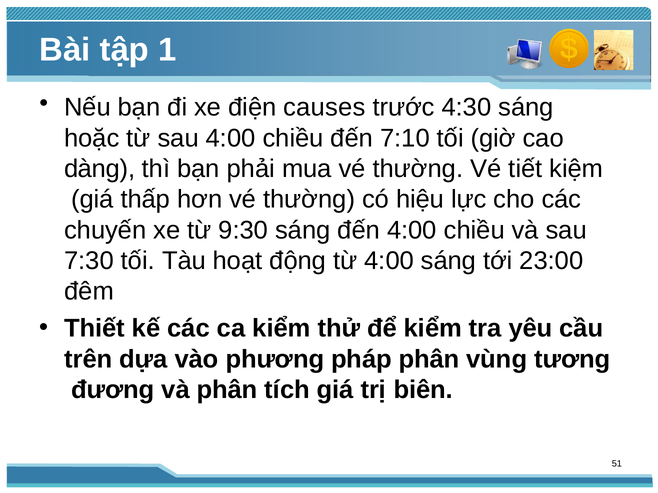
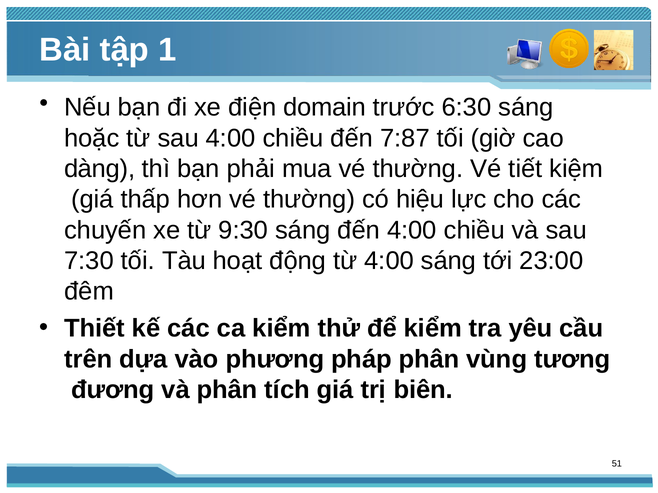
causes: causes -> domain
4:30: 4:30 -> 6:30
7:10: 7:10 -> 7:87
